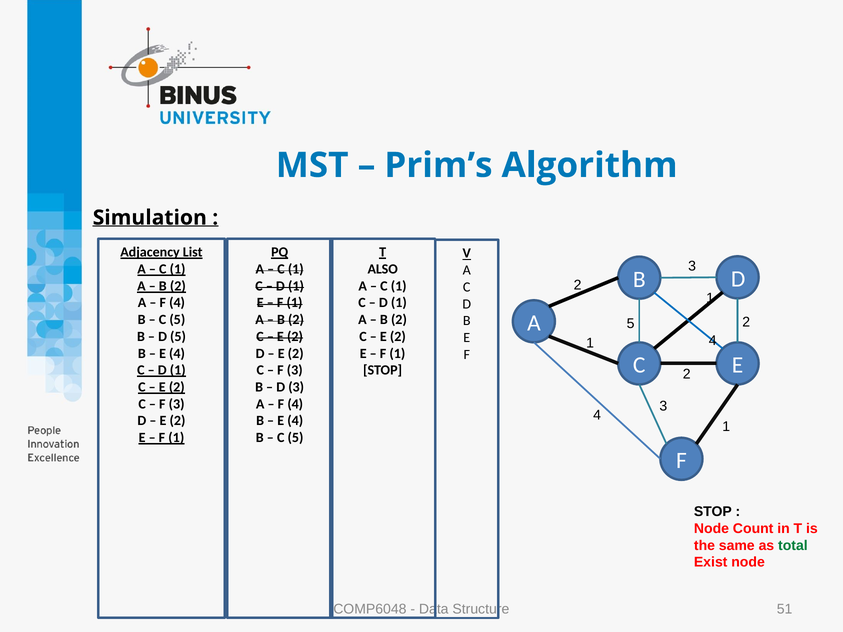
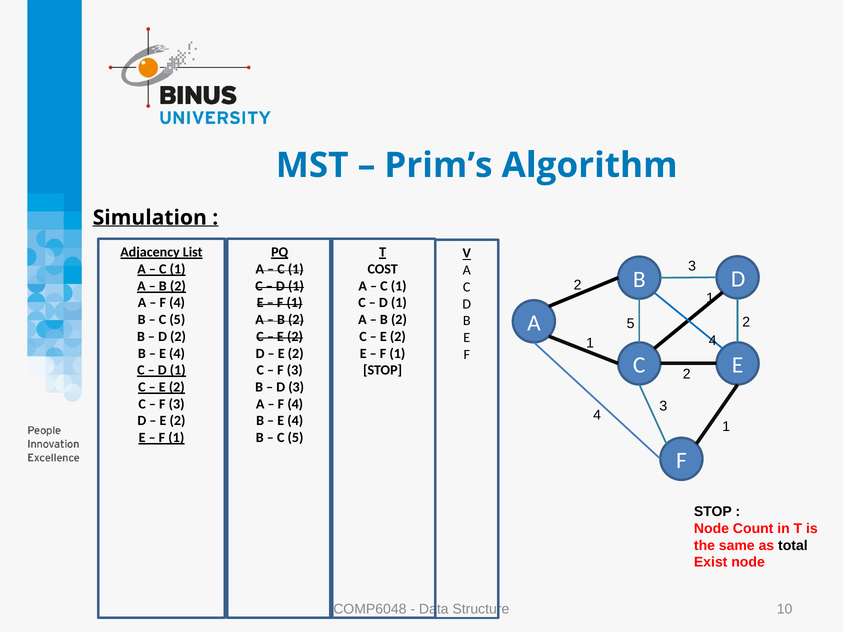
ALSO: ALSO -> COST
D 5: 5 -> 2
total colour: green -> black
51: 51 -> 10
